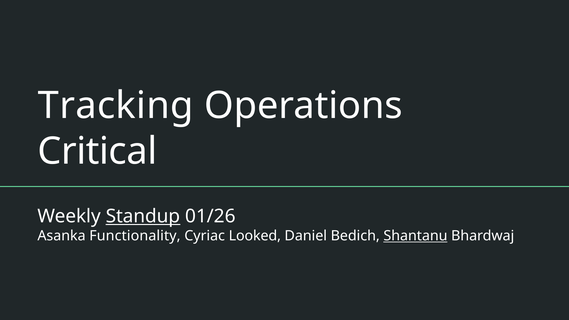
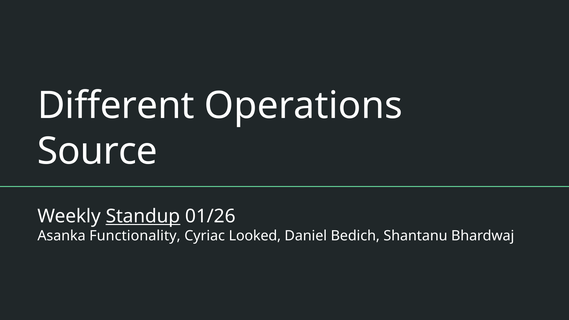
Tracking: Tracking -> Different
Critical: Critical -> Source
Shantanu underline: present -> none
